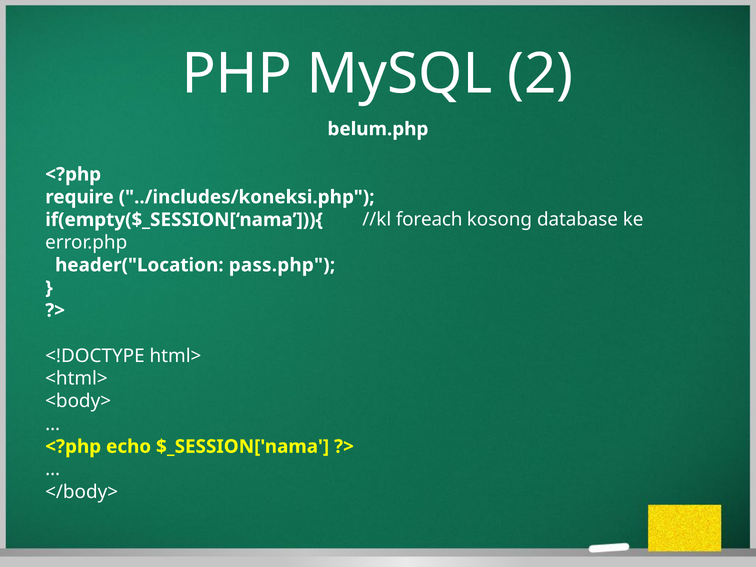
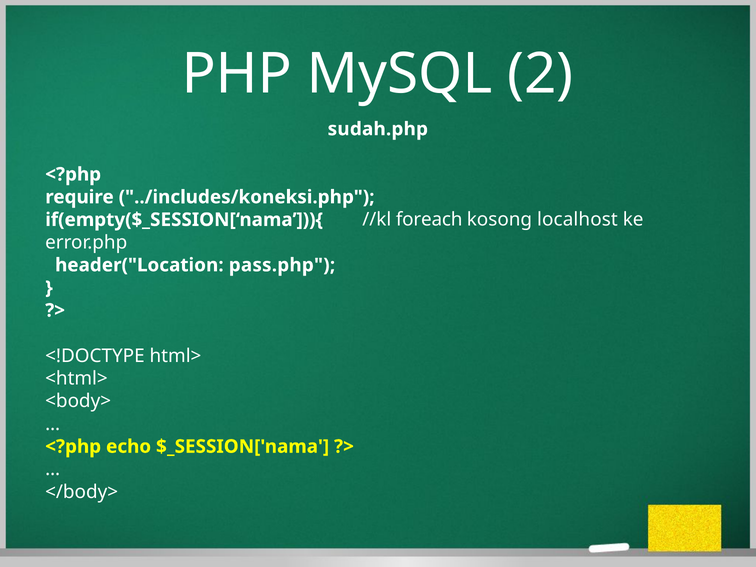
belum.php: belum.php -> sudah.php
database: database -> localhost
